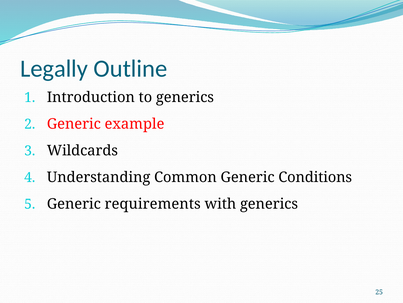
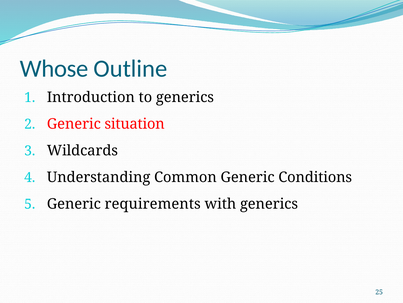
Legally: Legally -> Whose
example: example -> situation
